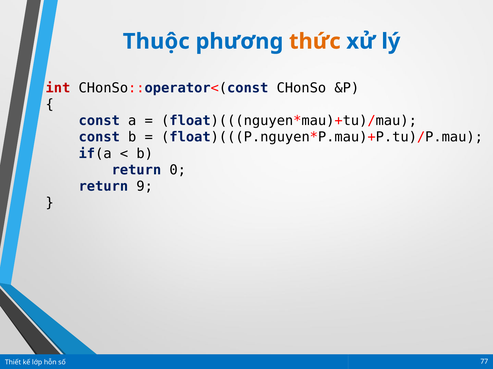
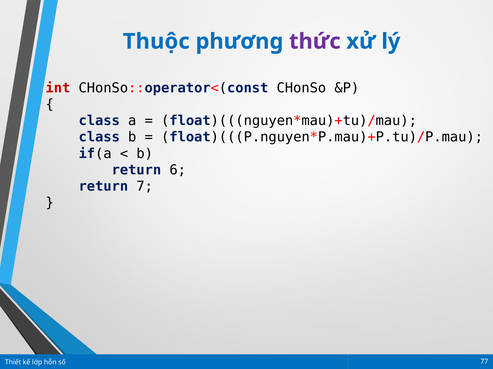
thức colour: orange -> purple
const at (99, 121): const -> class
const at (99, 137): const -> class
0: 0 -> 6
9: 9 -> 7
